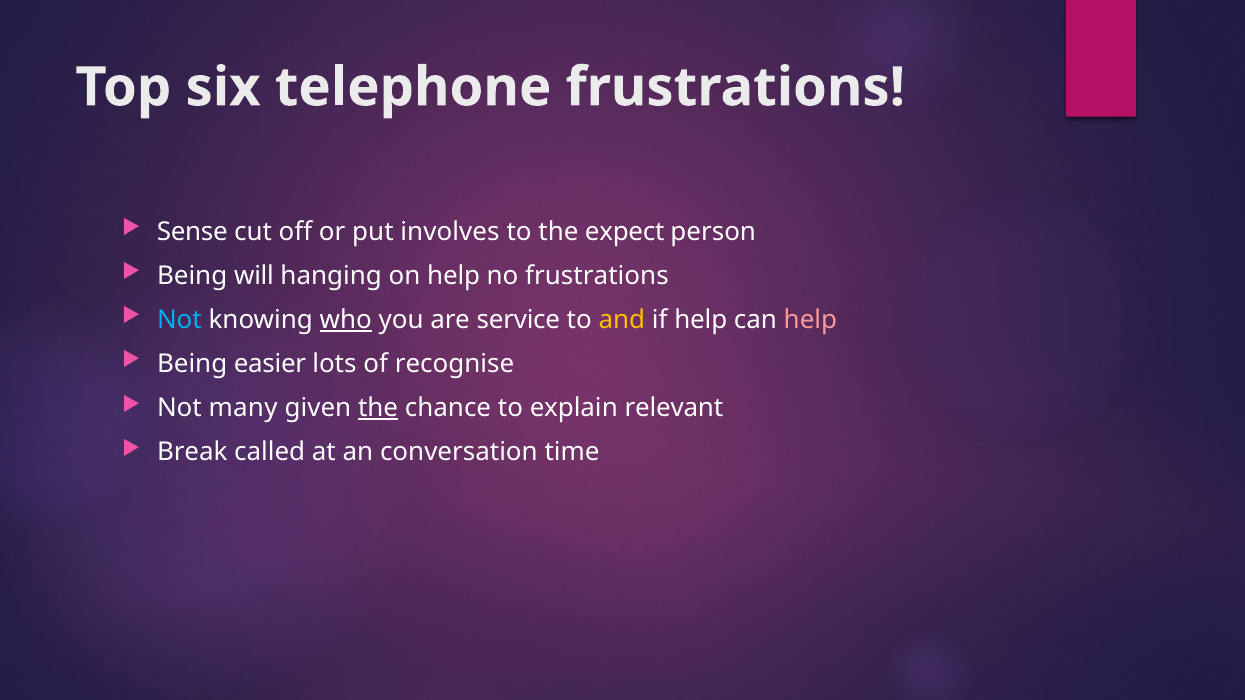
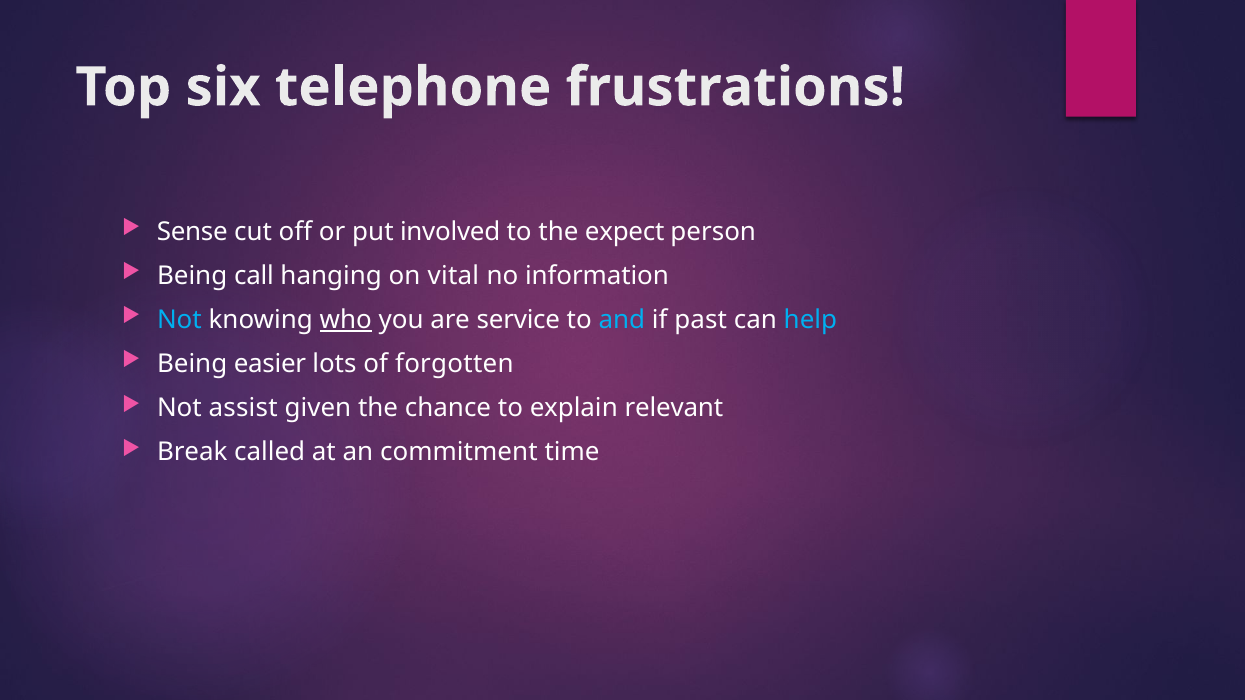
involves: involves -> involved
will: will -> call
on help: help -> vital
no frustrations: frustrations -> information
and colour: yellow -> light blue
if help: help -> past
help at (810, 320) colour: pink -> light blue
recognise: recognise -> forgotten
many: many -> assist
the at (378, 408) underline: present -> none
conversation: conversation -> commitment
